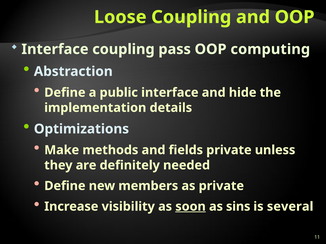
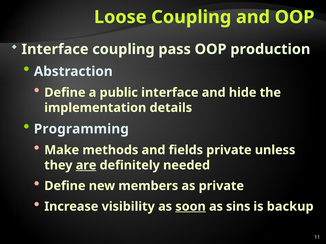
computing: computing -> production
Optimizations: Optimizations -> Programming
are underline: none -> present
several: several -> backup
